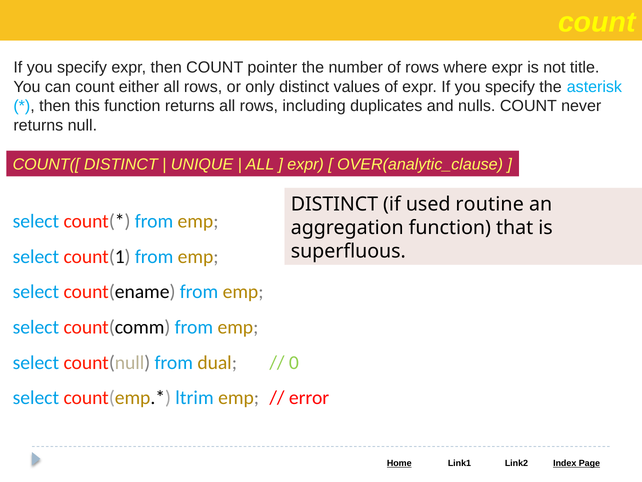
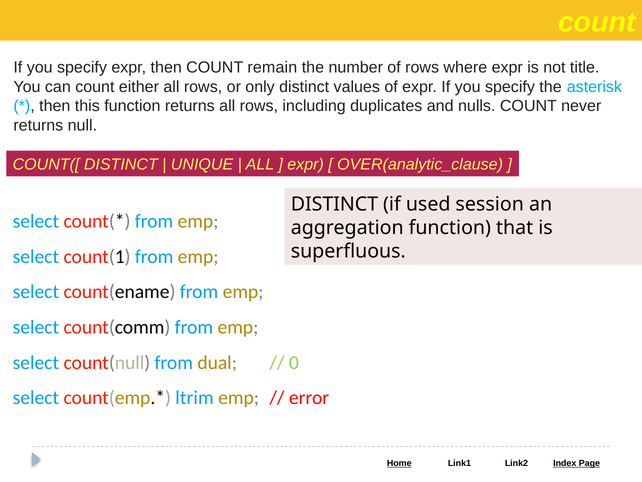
pointer: pointer -> remain
routine: routine -> session
